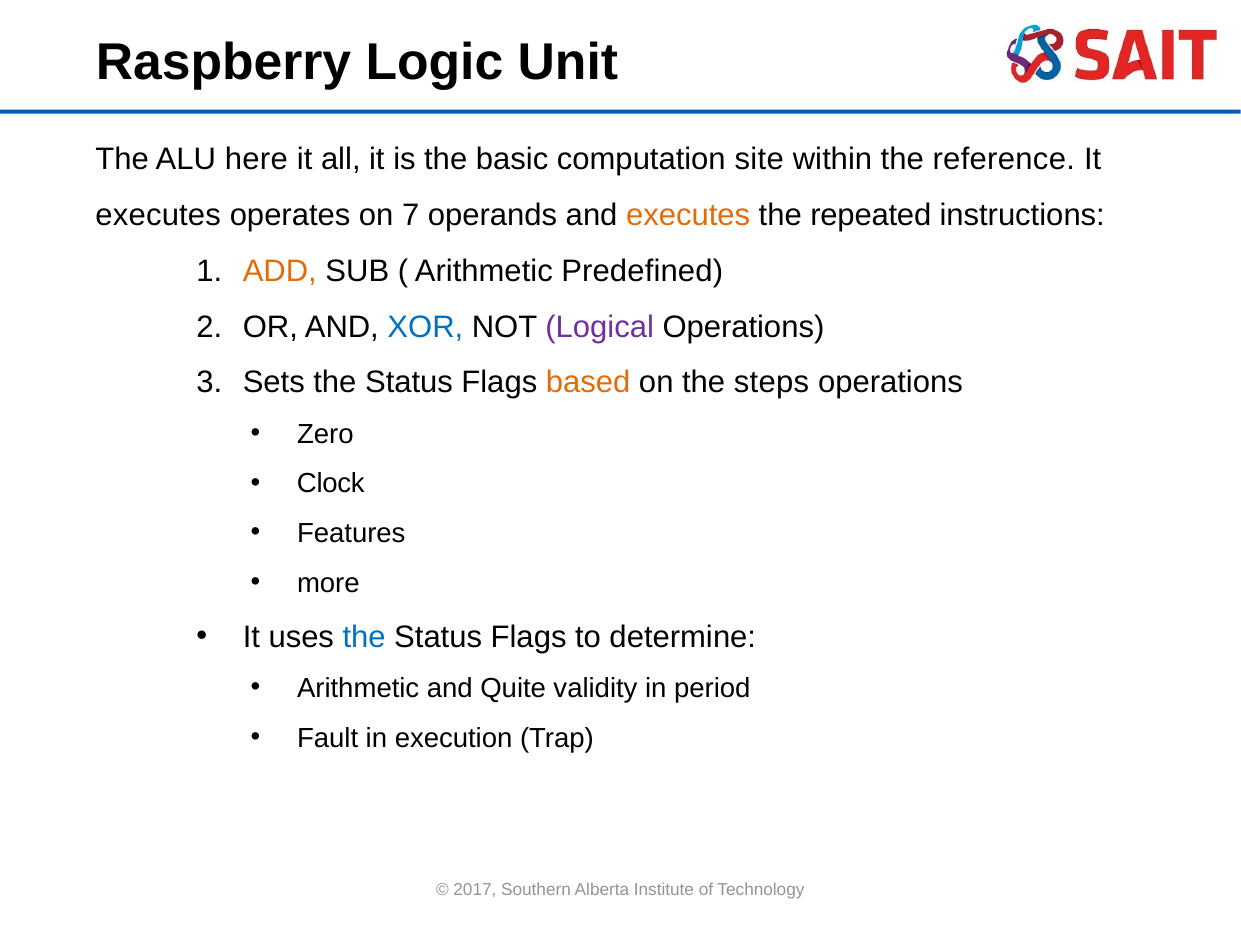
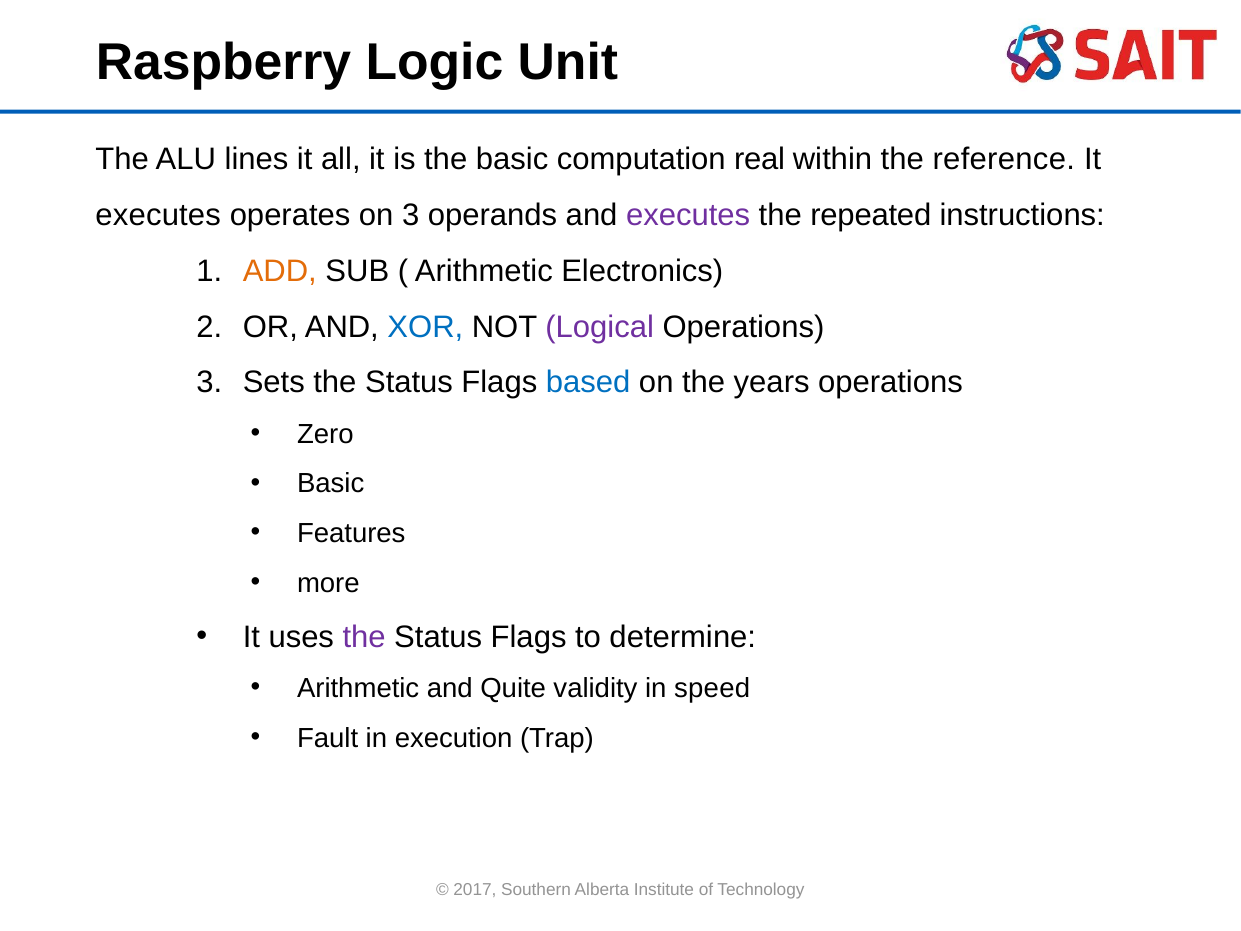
here: here -> lines
site: site -> real
on 7: 7 -> 3
executes at (688, 215) colour: orange -> purple
Predefined: Predefined -> Electronics
based colour: orange -> blue
steps: steps -> years
Clock at (331, 484): Clock -> Basic
the at (364, 637) colour: blue -> purple
period: period -> speed
